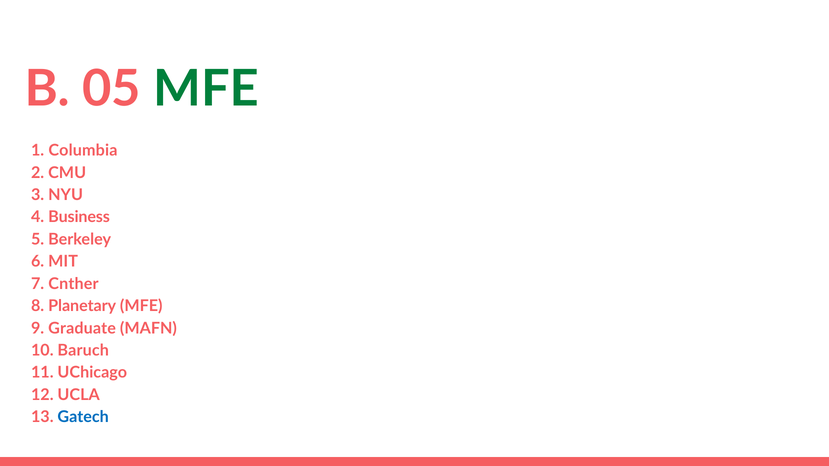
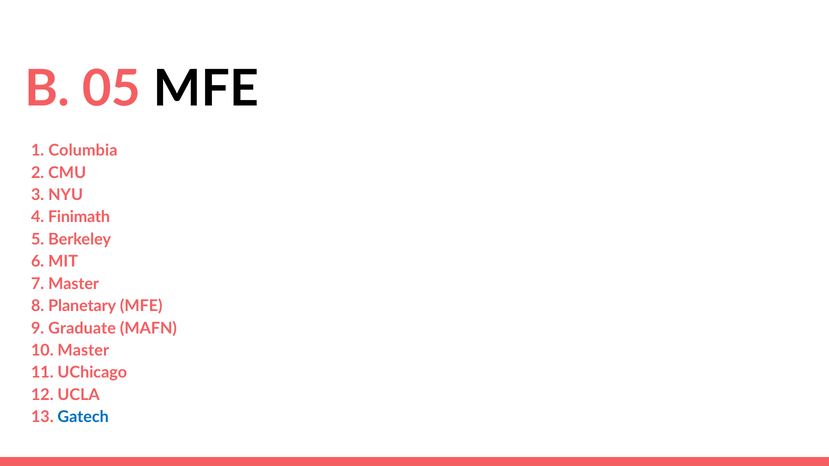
MFE at (206, 89) colour: green -> black
Business: Business -> Finimath
7 Cnther: Cnther -> Master
10 Baruch: Baruch -> Master
